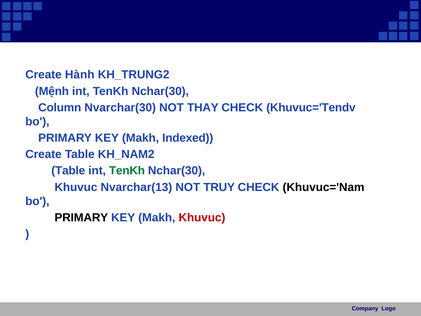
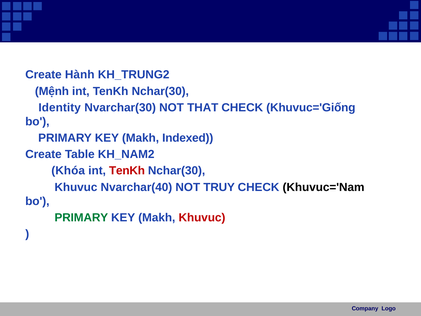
Column: Column -> Identity
THAY: THAY -> THAT
Khuvuc='Tendv: Khuvuc='Tendv -> Khuvuc='Giống
Table at (68, 171): Table -> Khóa
TenKh at (127, 171) colour: green -> red
Nvarchar(13: Nvarchar(13 -> Nvarchar(40
PRIMARY at (81, 217) colour: black -> green
